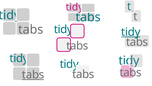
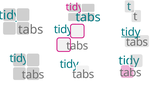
tabs at (33, 74) underline: present -> none
